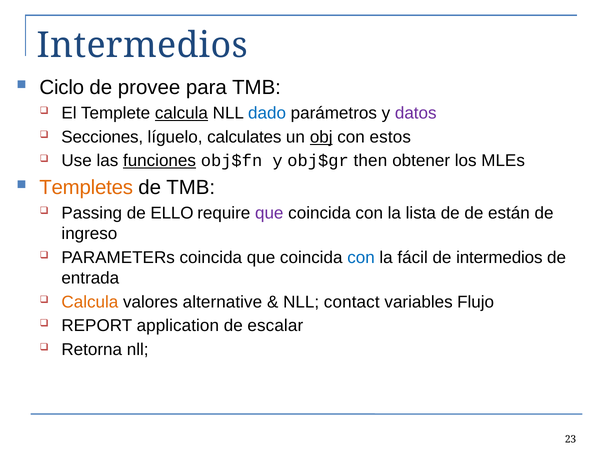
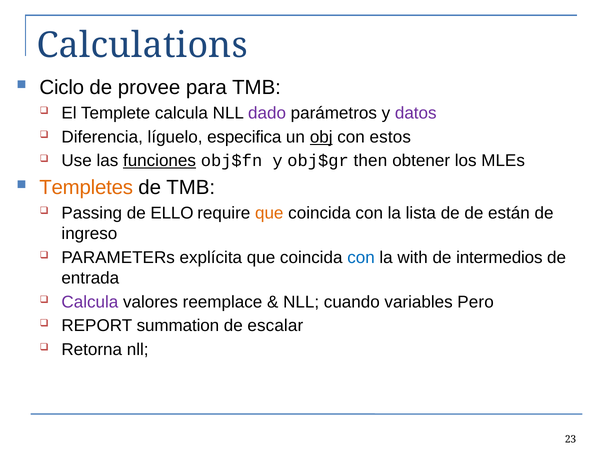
Intermedios at (142, 46): Intermedios -> Calculations
calcula at (181, 113) underline: present -> none
dado colour: blue -> purple
Secciones: Secciones -> Diferencia
calculates: calculates -> especifica
que at (269, 213) colour: purple -> orange
PARAMETERs coincida: coincida -> explícita
fácil: fácil -> with
Calcula at (90, 302) colour: orange -> purple
alternative: alternative -> reemplace
contact: contact -> cuando
Flujo: Flujo -> Pero
application: application -> summation
